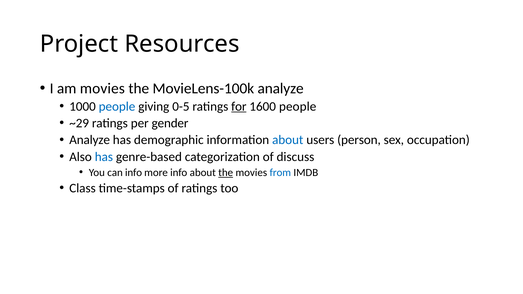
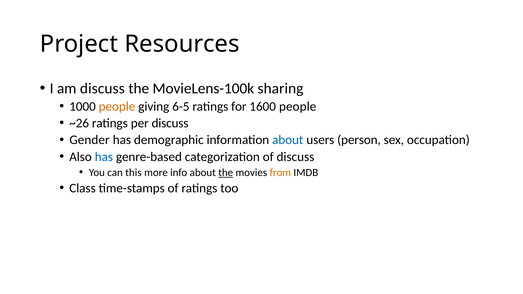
am movies: movies -> discuss
MovieLens-100k analyze: analyze -> sharing
people at (117, 106) colour: blue -> orange
0-5: 0-5 -> 6-5
for underline: present -> none
~29: ~29 -> ~26
per gender: gender -> discuss
Analyze at (90, 140): Analyze -> Gender
can info: info -> this
from colour: blue -> orange
